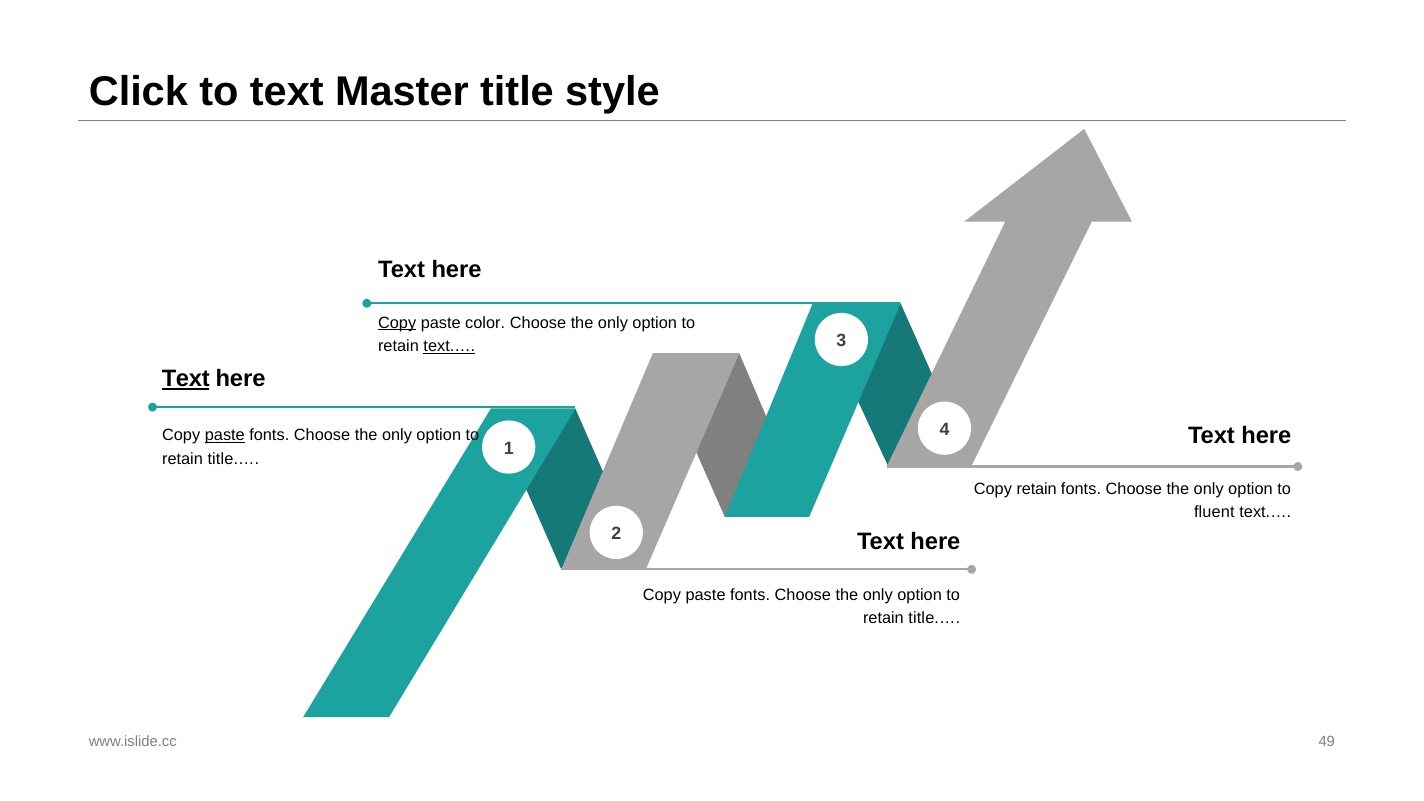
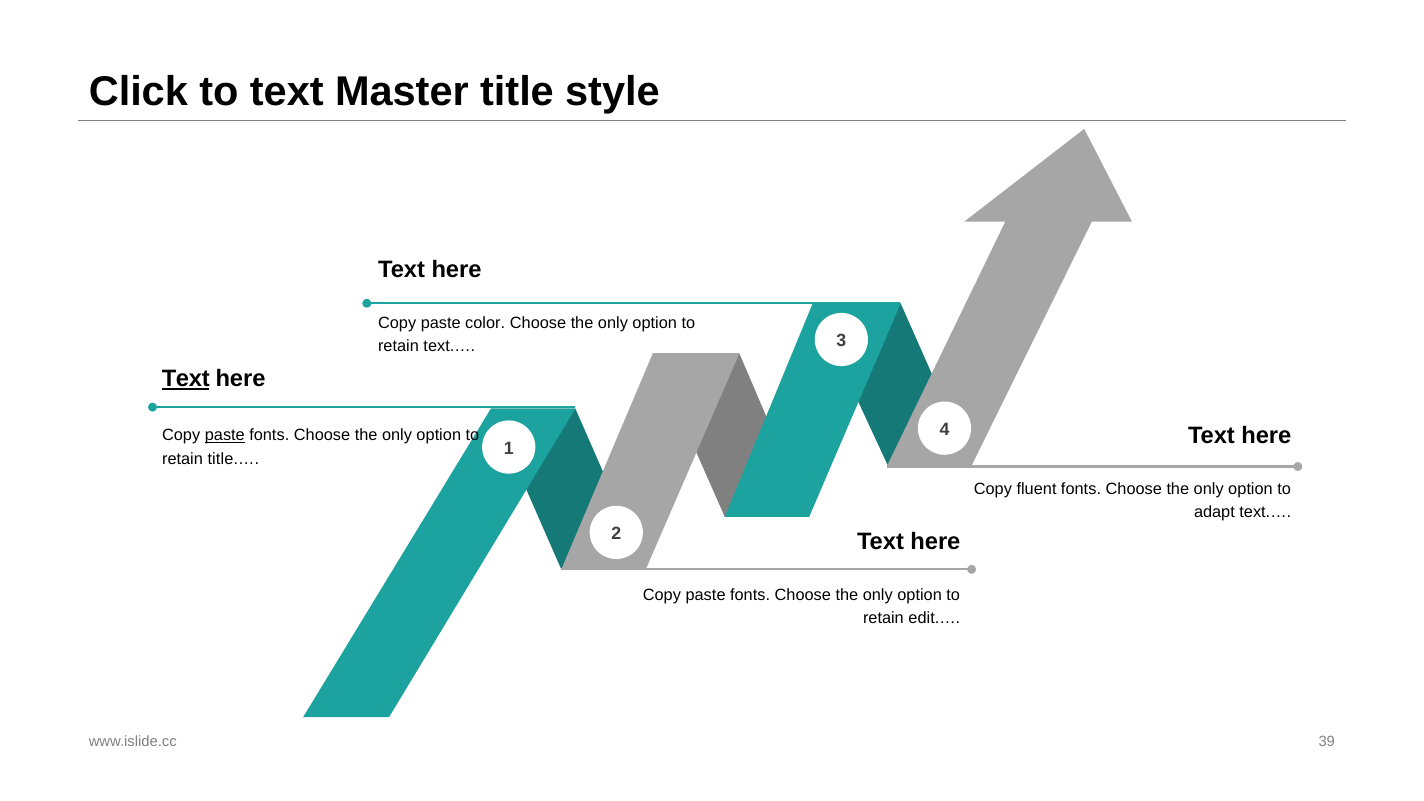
Copy at (397, 323) underline: present -> none
text.… at (449, 346) underline: present -> none
Copy retain: retain -> fluent
fluent: fluent -> adapt
title.… at (934, 619): title.… -> edit.…
49: 49 -> 39
